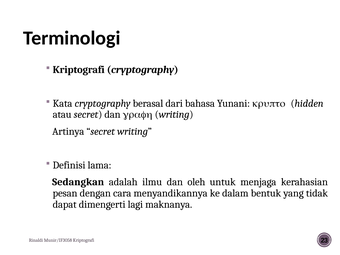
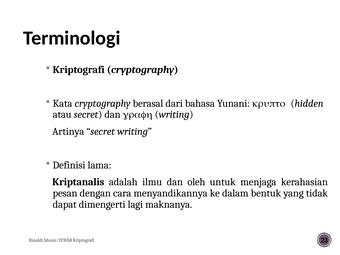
Sedangkan: Sedangkan -> Kriptanalis
